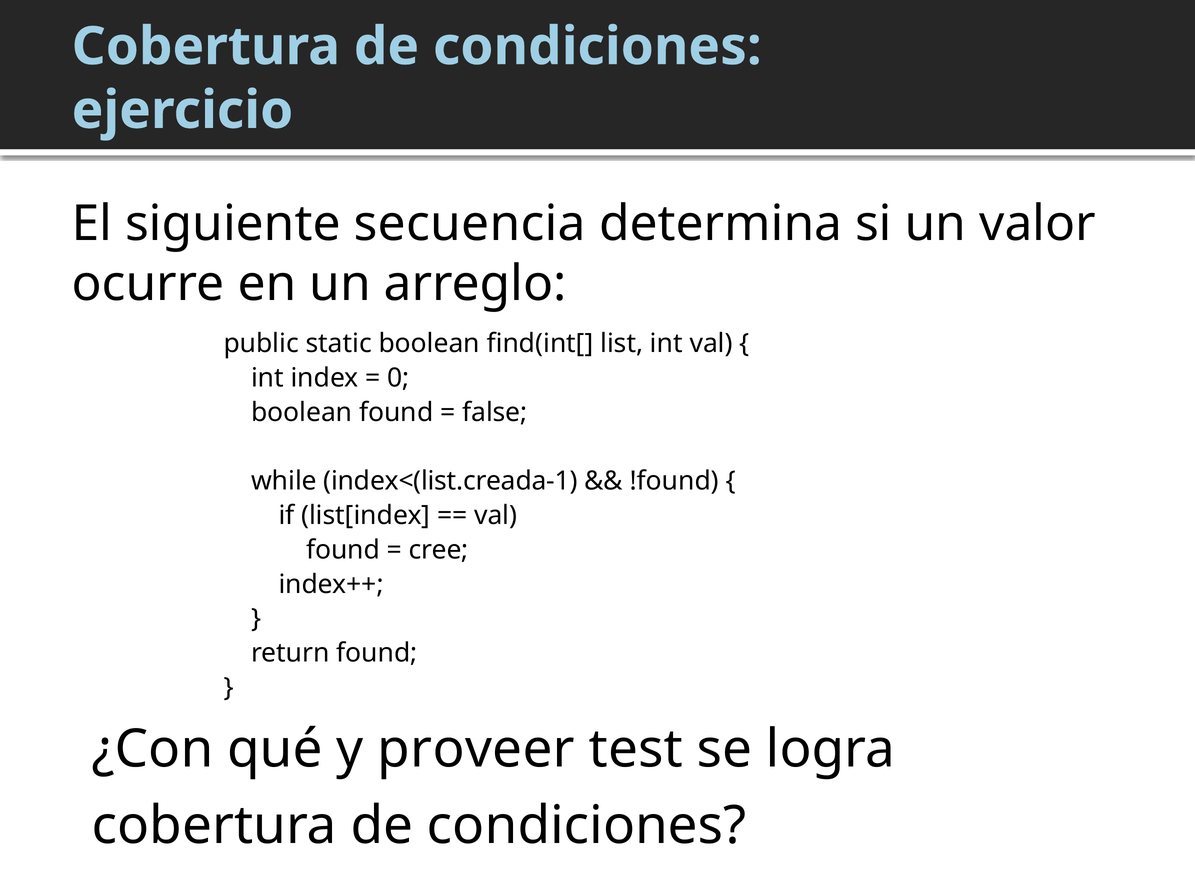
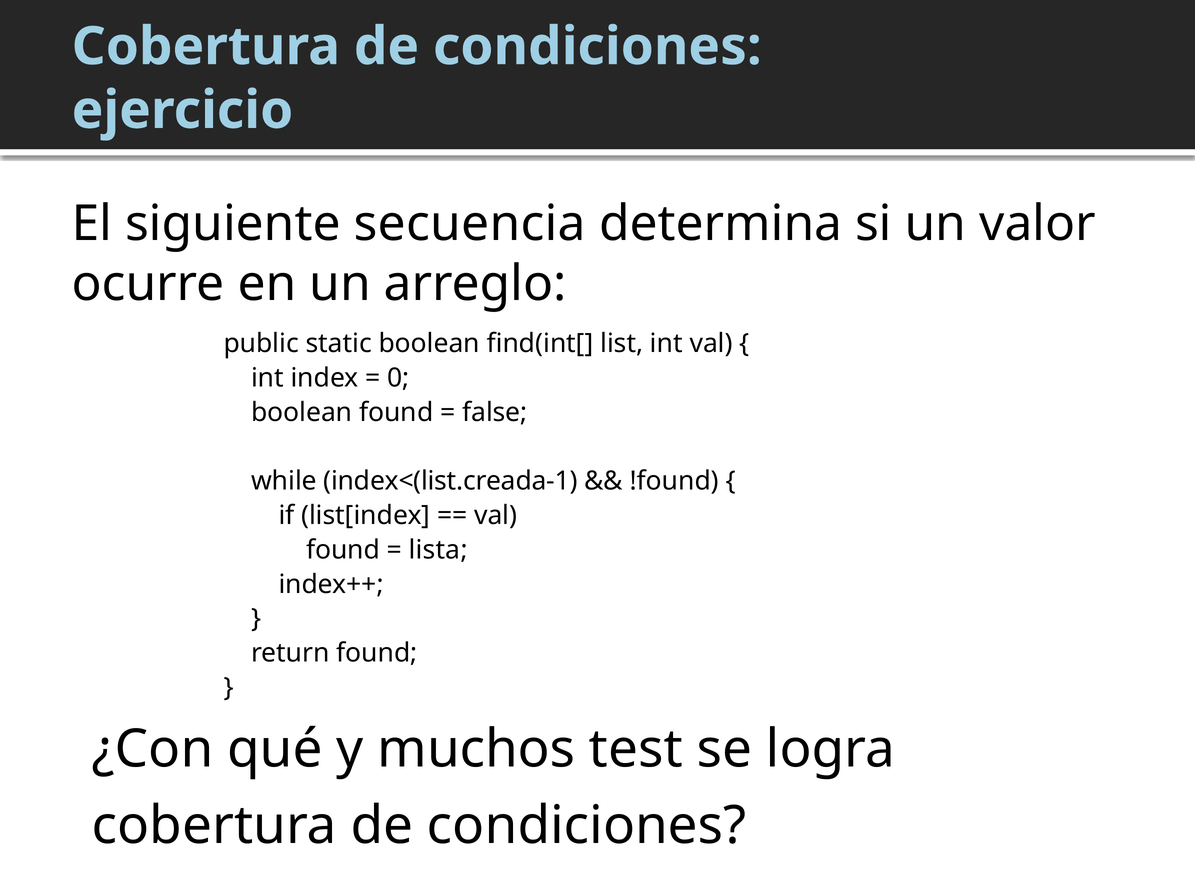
cree: cree -> lista
proveer: proveer -> muchos
